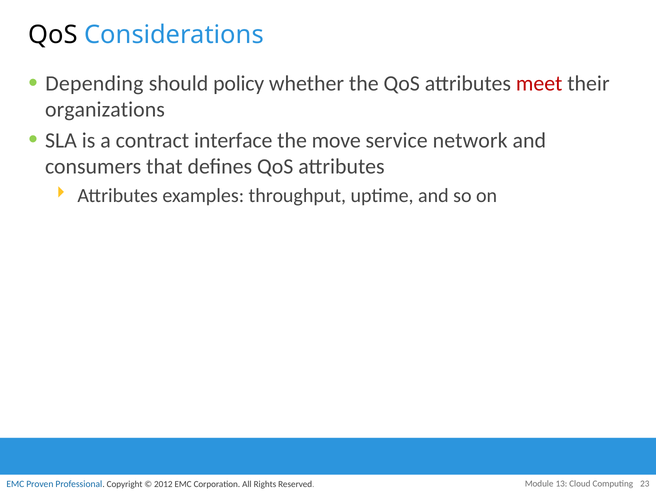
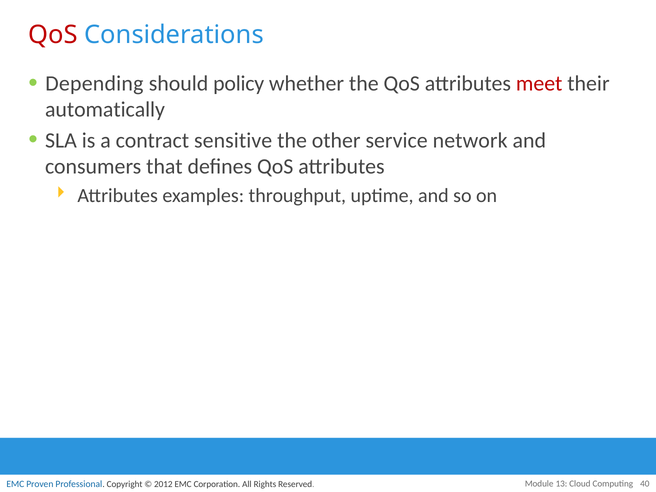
QoS at (53, 35) colour: black -> red
organizations: organizations -> automatically
interface: interface -> sensitive
move: move -> other
23: 23 -> 40
